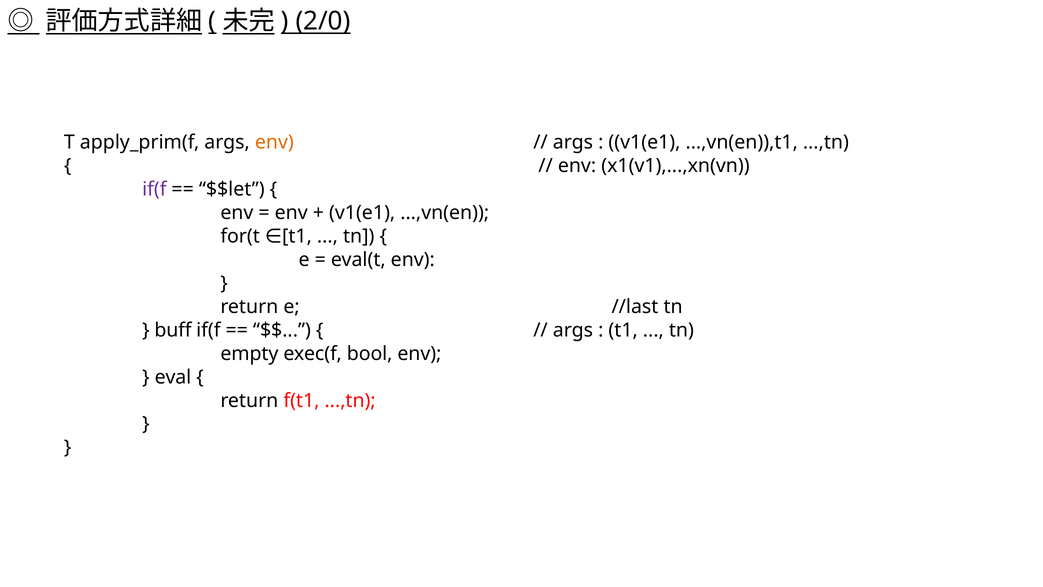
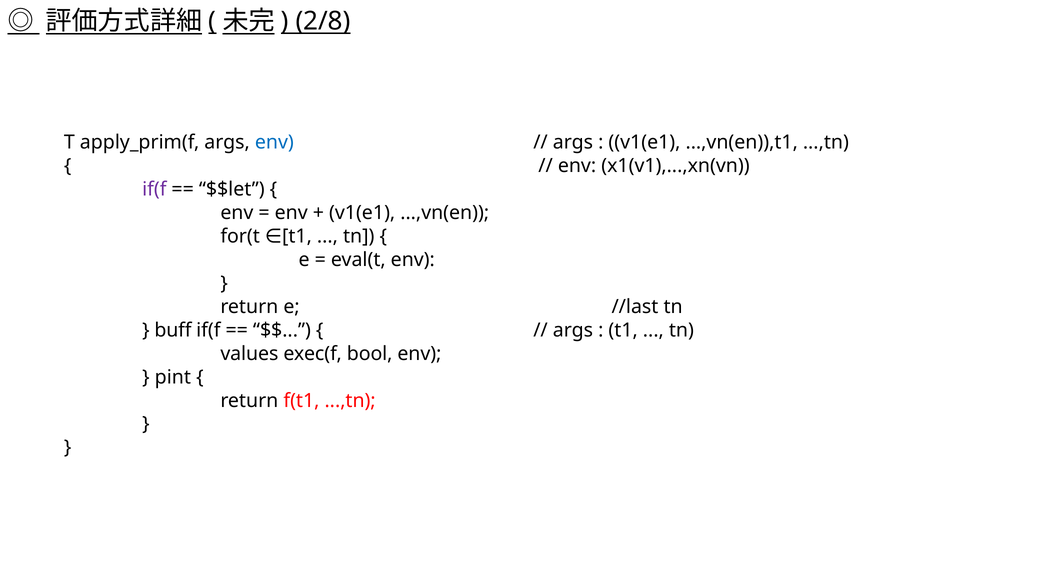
2/0: 2/0 -> 2/8
env at (274, 142) colour: orange -> blue
empty: empty -> values
eval: eval -> pint
